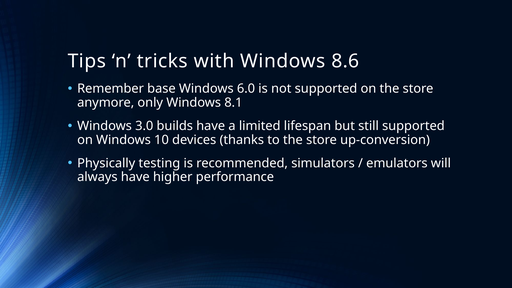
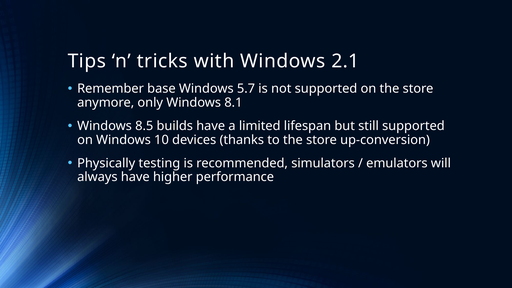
8.6: 8.6 -> 2.1
6.0: 6.0 -> 5.7
3.0: 3.0 -> 8.5
